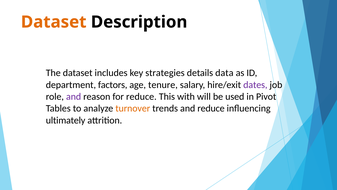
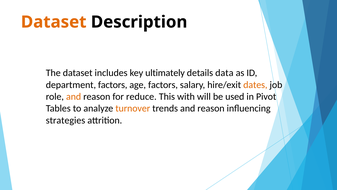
strategies: strategies -> ultimately
age tenure: tenure -> factors
dates colour: purple -> orange
and at (74, 96) colour: purple -> orange
trends and reduce: reduce -> reason
ultimately: ultimately -> strategies
